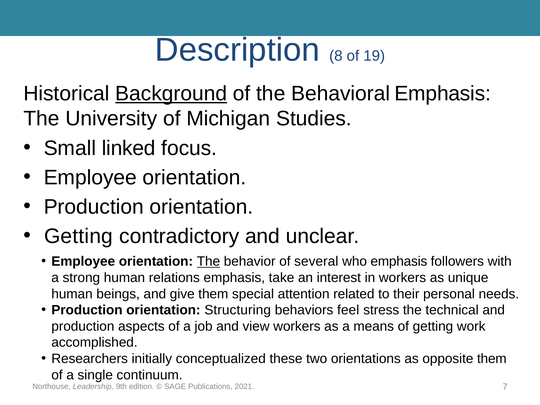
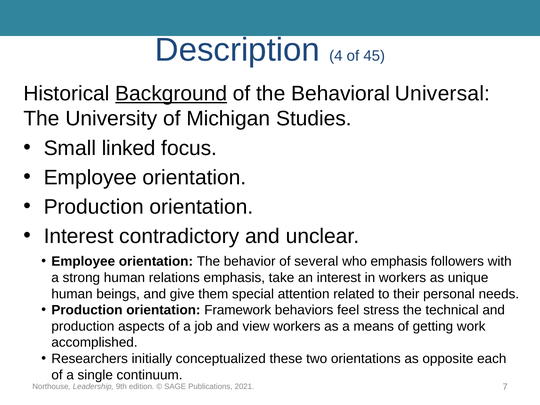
8: 8 -> 4
19: 19 -> 45
Behavioral Emphasis: Emphasis -> Universal
Getting at (78, 236): Getting -> Interest
The at (208, 262) underline: present -> none
Structuring: Structuring -> Framework
opposite them: them -> each
